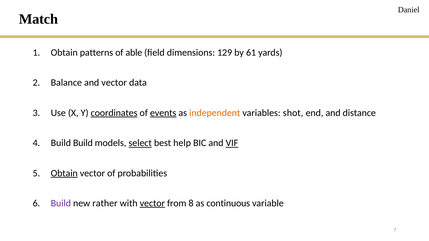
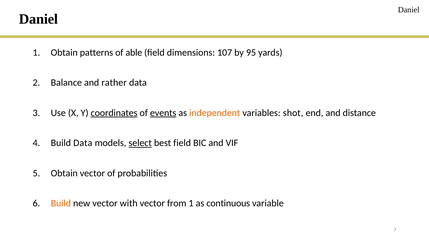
Match at (38, 19): Match -> Daniel
129: 129 -> 107
61: 61 -> 95
and vector: vector -> rather
Build Build: Build -> Data
best help: help -> field
VIF underline: present -> none
Obtain at (64, 173) underline: present -> none
Build at (61, 203) colour: purple -> orange
new rather: rather -> vector
vector at (152, 203) underline: present -> none
from 8: 8 -> 1
